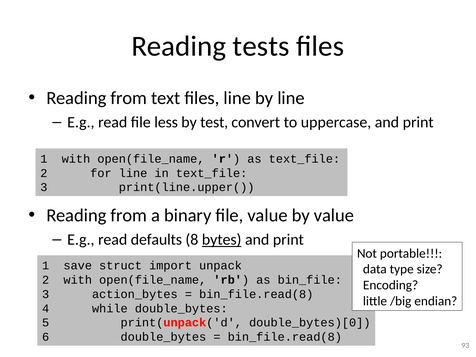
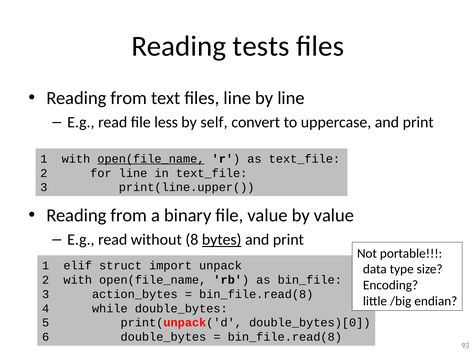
test: test -> self
open(file_name at (151, 159) underline: none -> present
defaults: defaults -> without
save: save -> elif
